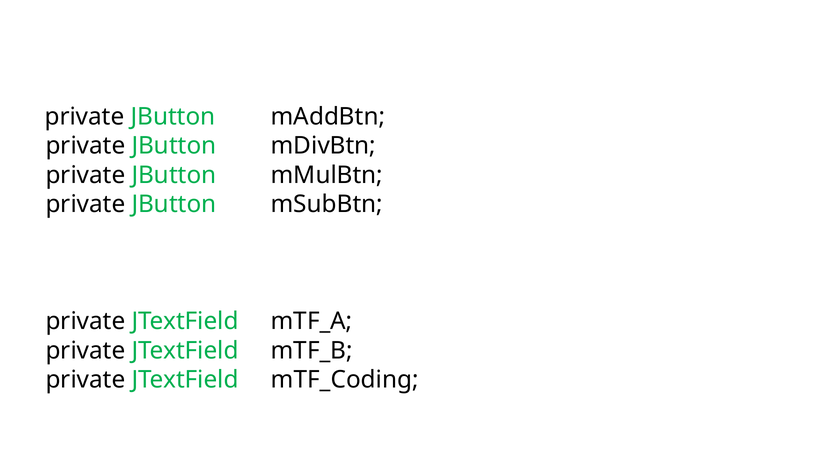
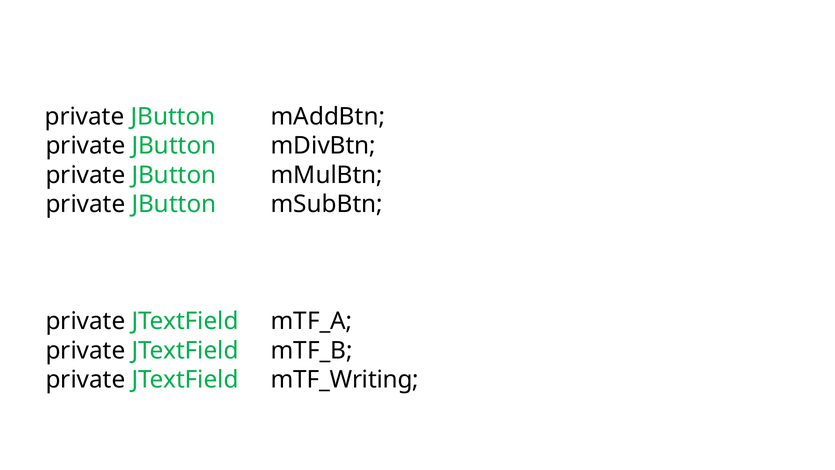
mTF_Coding: mTF_Coding -> mTF_Writing
